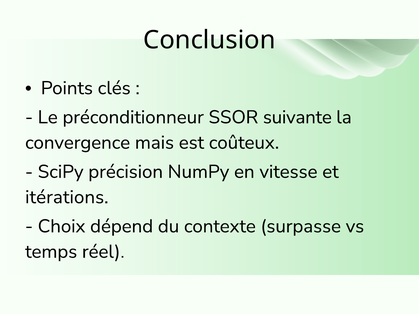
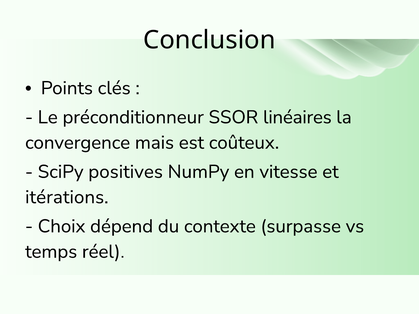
suivante: suivante -> linéaires
précision: précision -> positives
